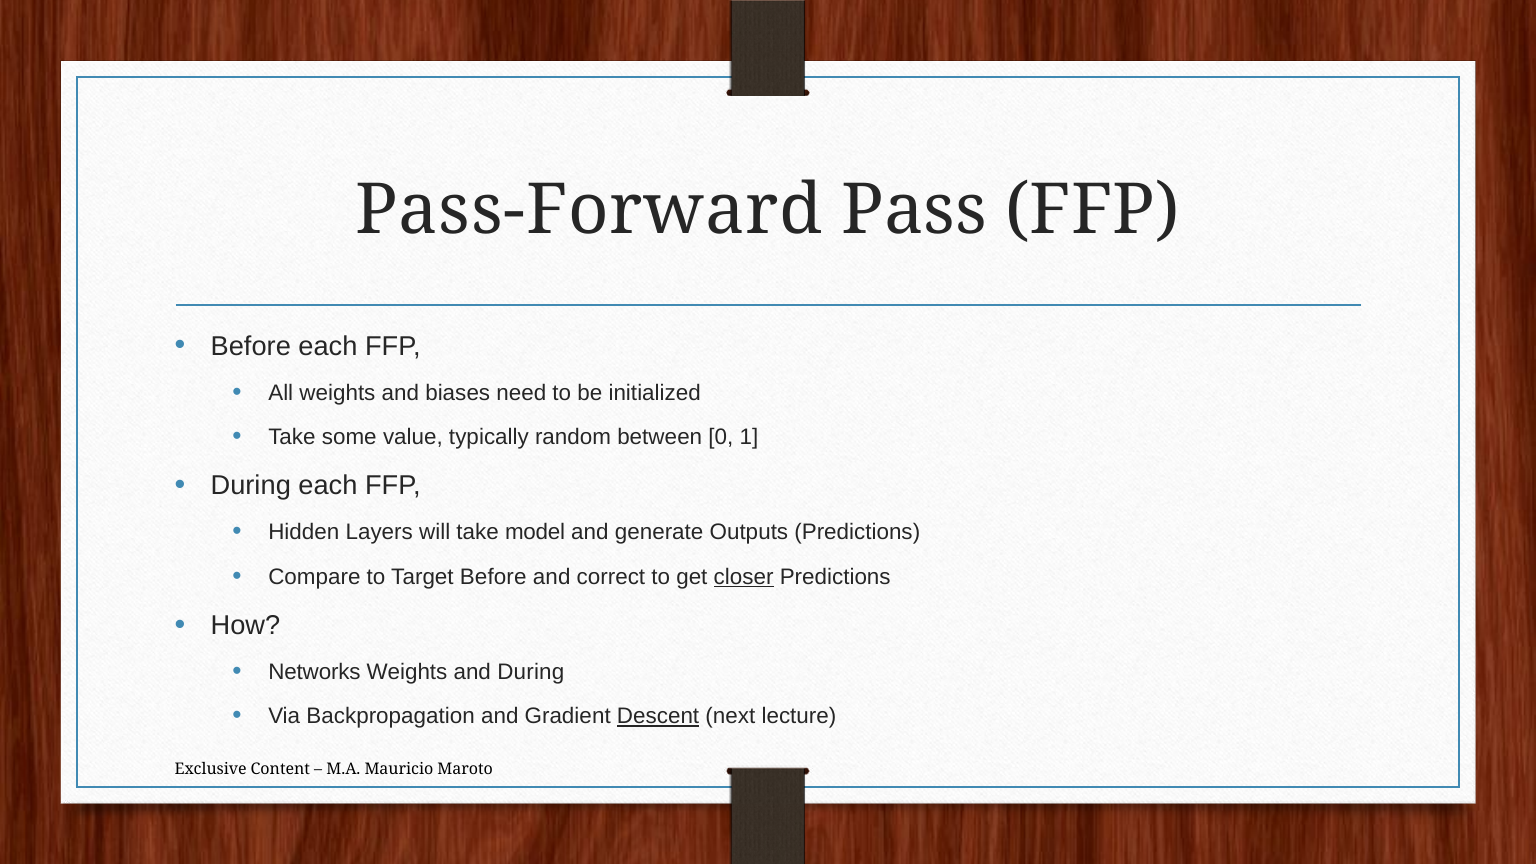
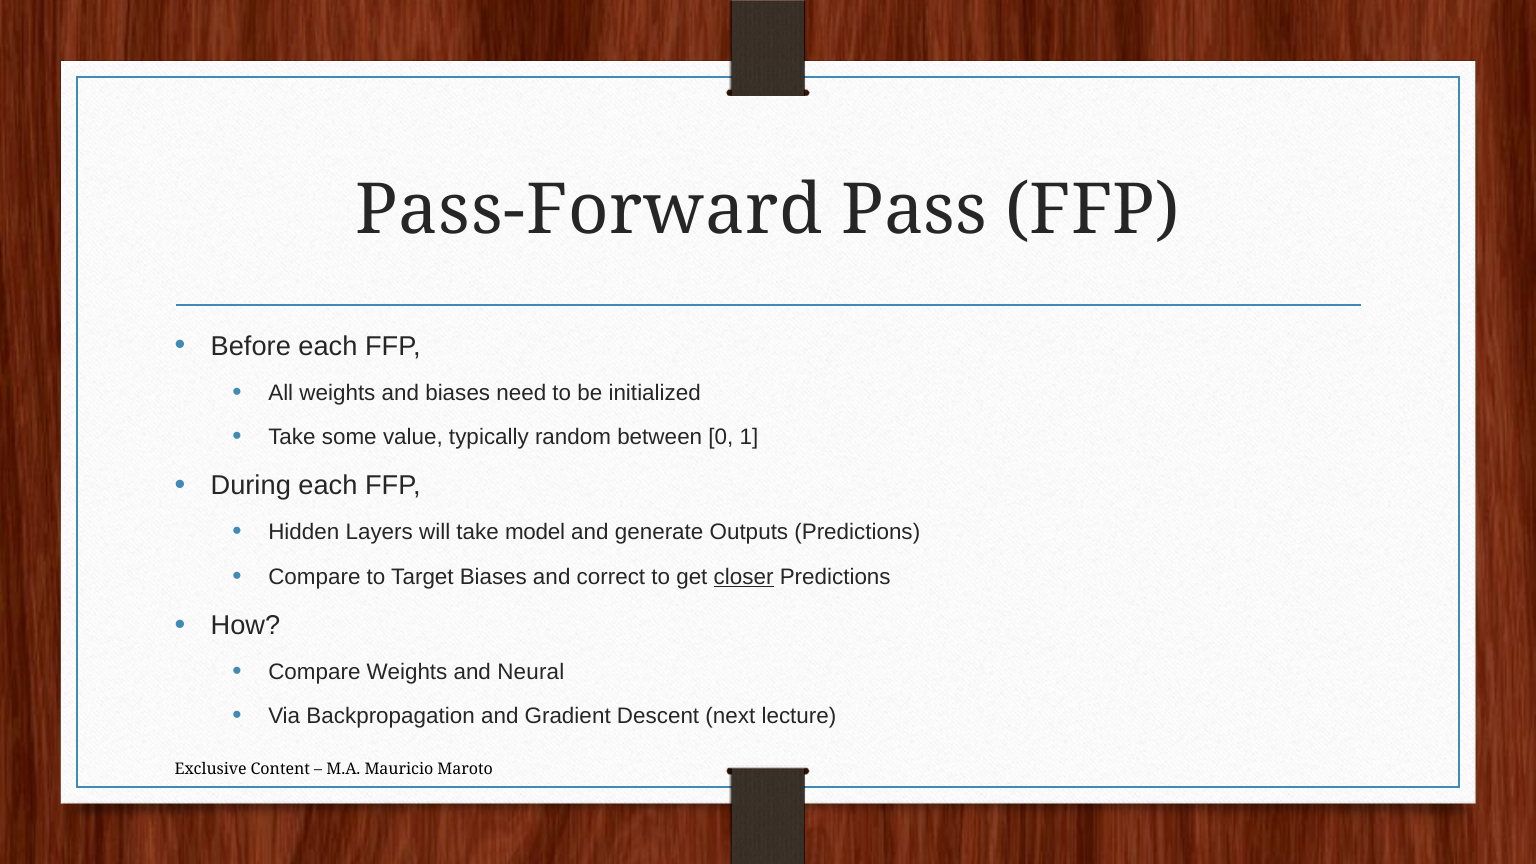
Target Before: Before -> Biases
Networks at (314, 672): Networks -> Compare
and During: During -> Neural
Descent underline: present -> none
